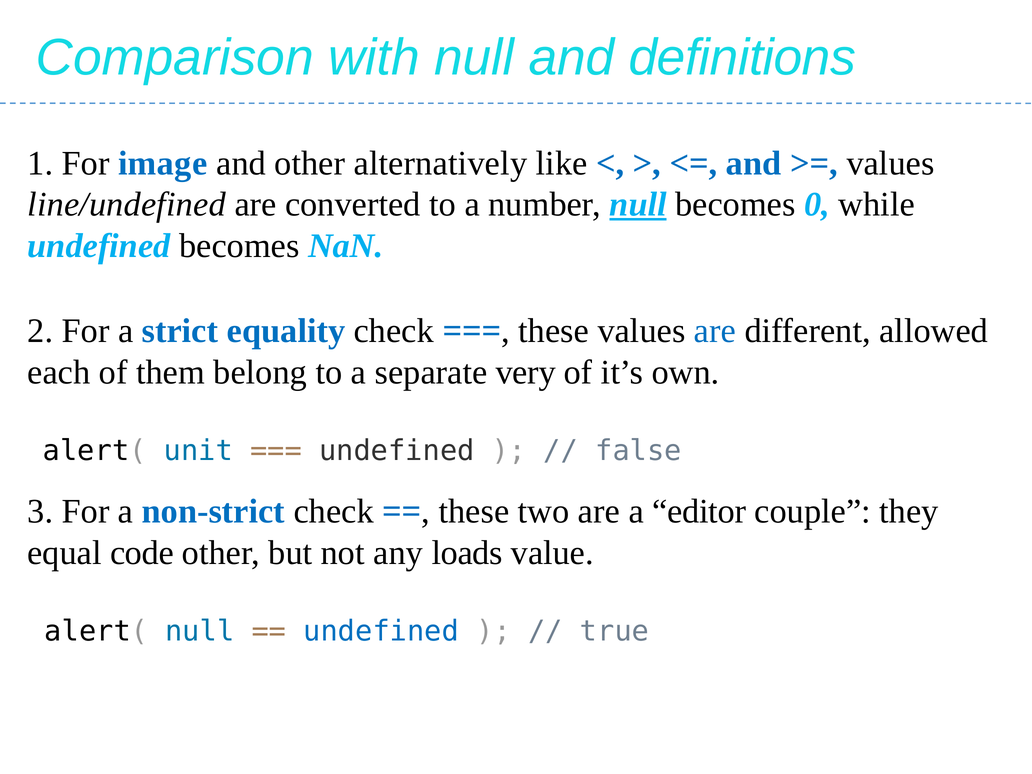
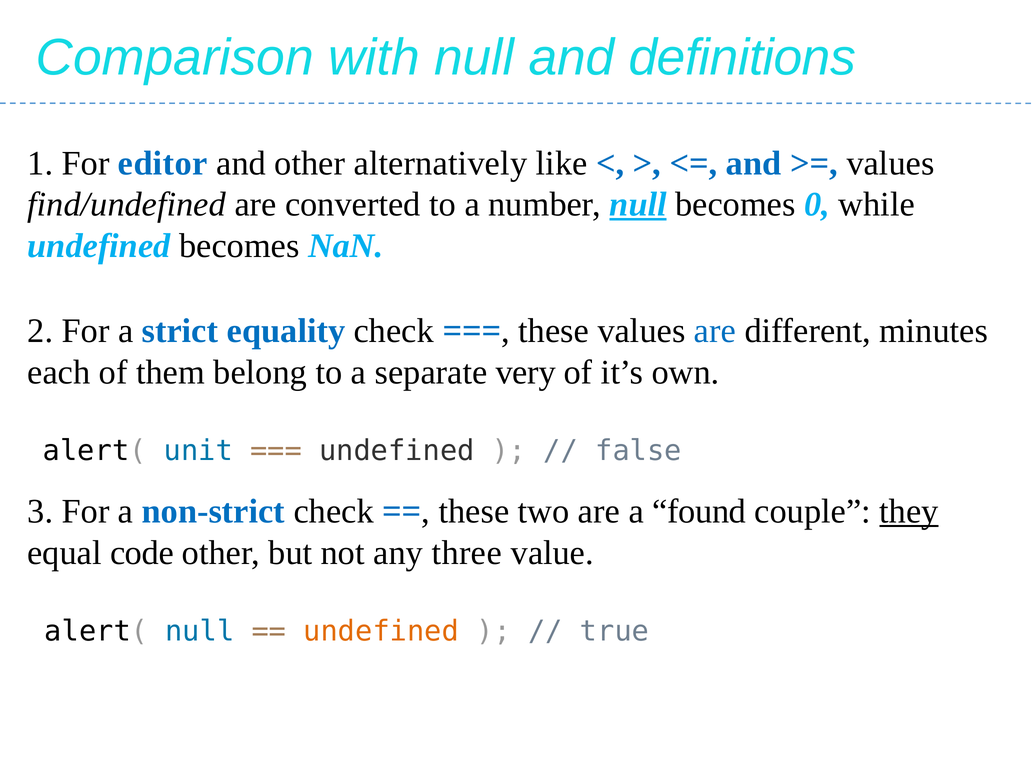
image: image -> editor
line/undefined: line/undefined -> find/undefined
allowed: allowed -> minutes
editor: editor -> found
they underline: none -> present
loads: loads -> three
undefined at (381, 631) colour: blue -> orange
